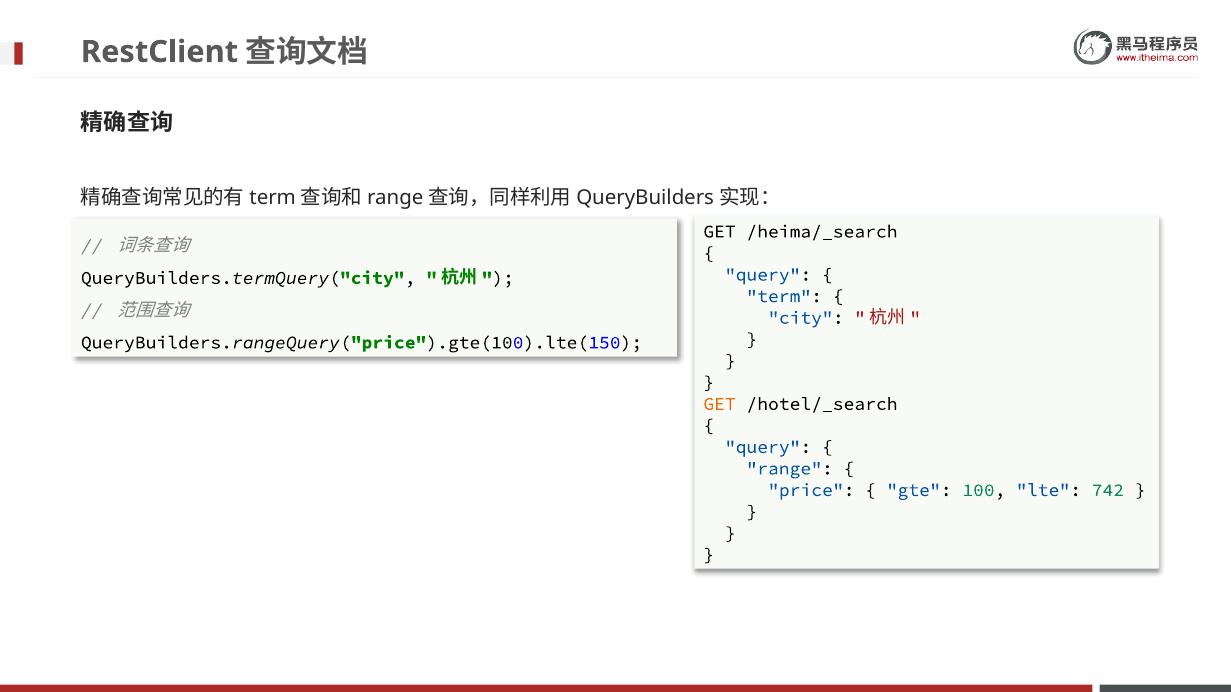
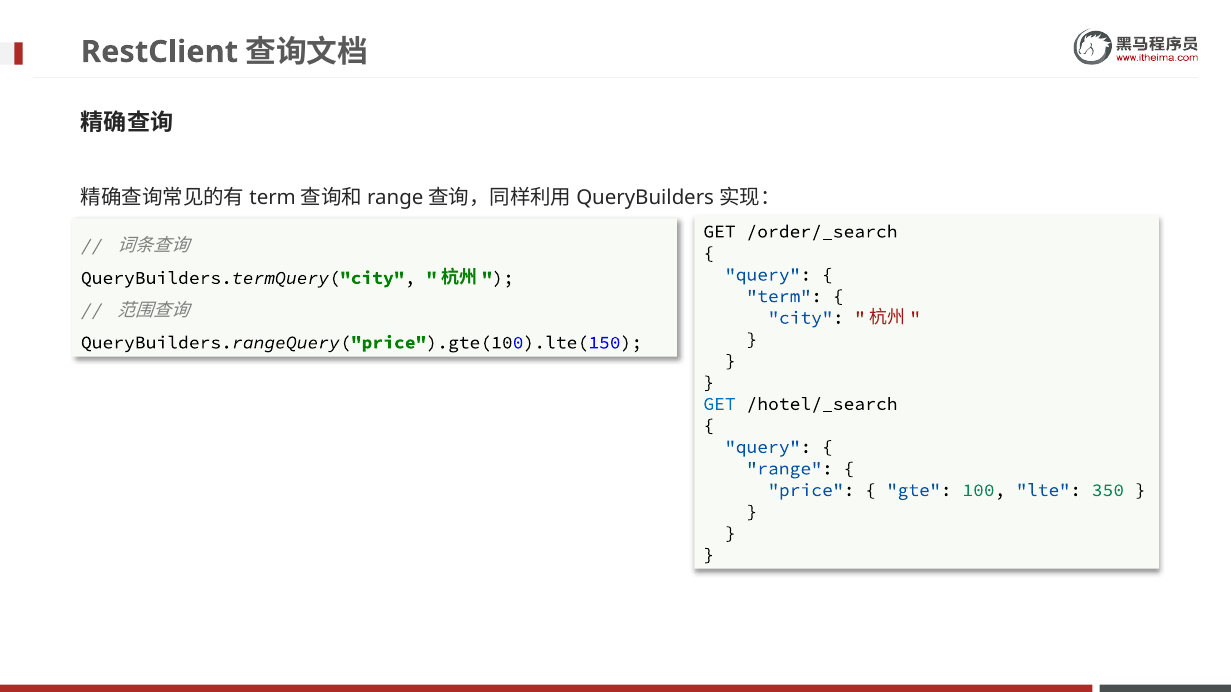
/heima/_search: /heima/_search -> /order/_search
GET at (720, 404) colour: orange -> blue
742: 742 -> 350
